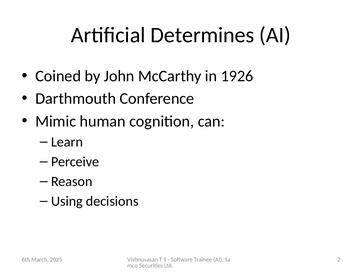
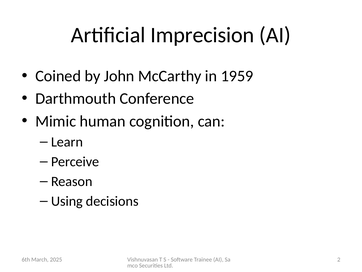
Determines: Determines -> Imprecision
1926: 1926 -> 1959
